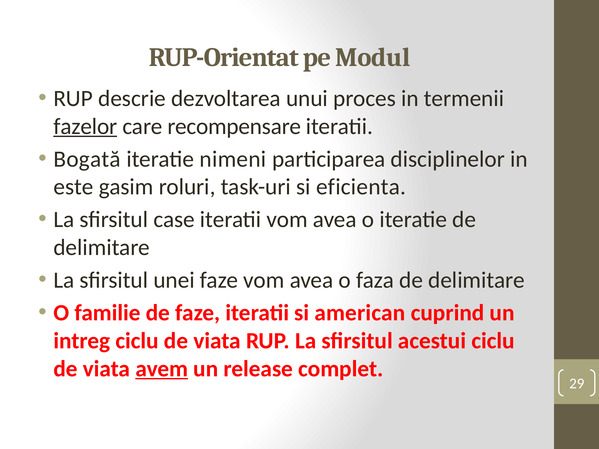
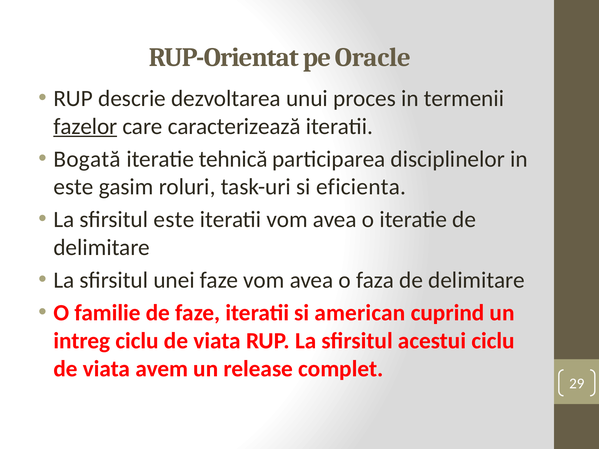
Modul: Modul -> Oracle
recompensare: recompensare -> caracterizează
nimeni: nimeni -> tehnică
sfirsitul case: case -> este
avem underline: present -> none
